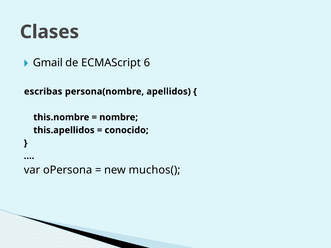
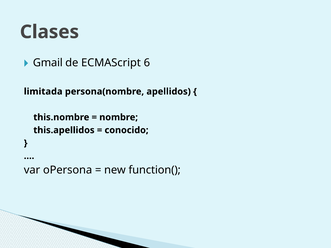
escribas: escribas -> limitada
muchos(: muchos( -> function(
